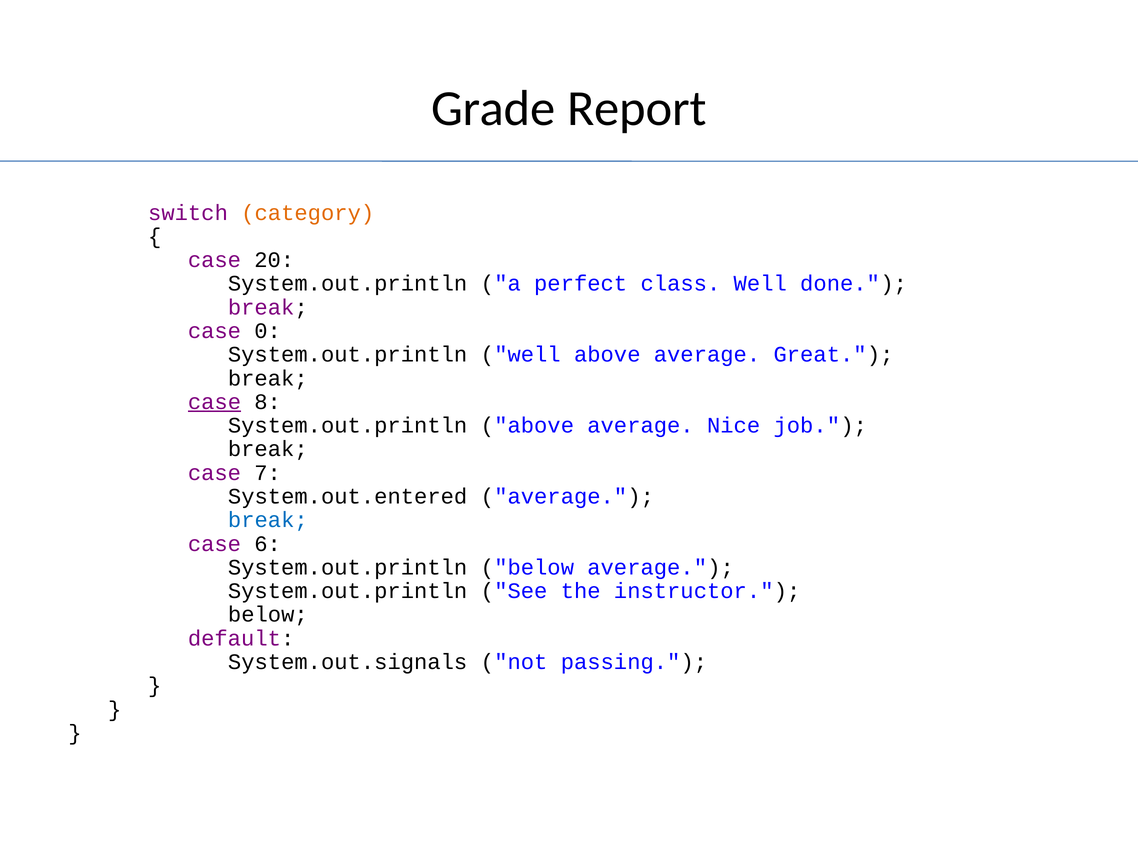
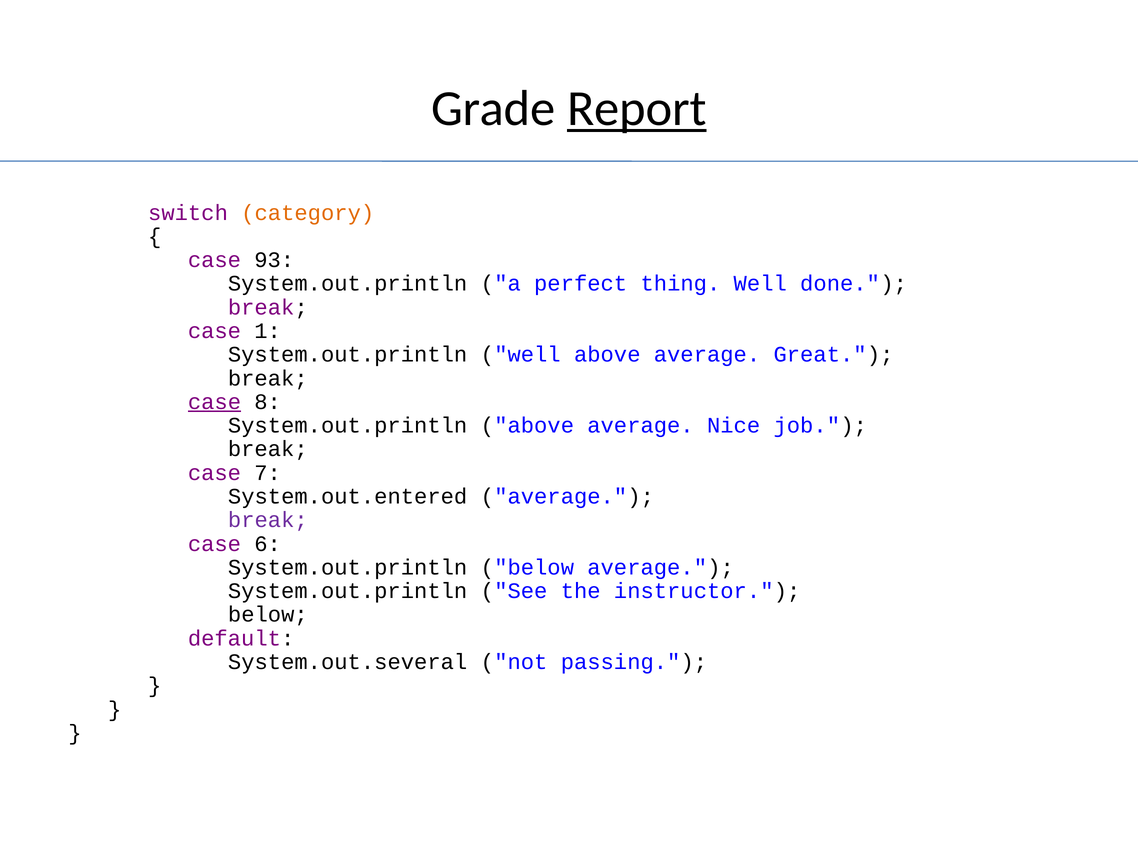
Report underline: none -> present
20: 20 -> 93
class: class -> thing
0: 0 -> 1
break at (268, 520) colour: blue -> purple
System.out.signals: System.out.signals -> System.out.several
